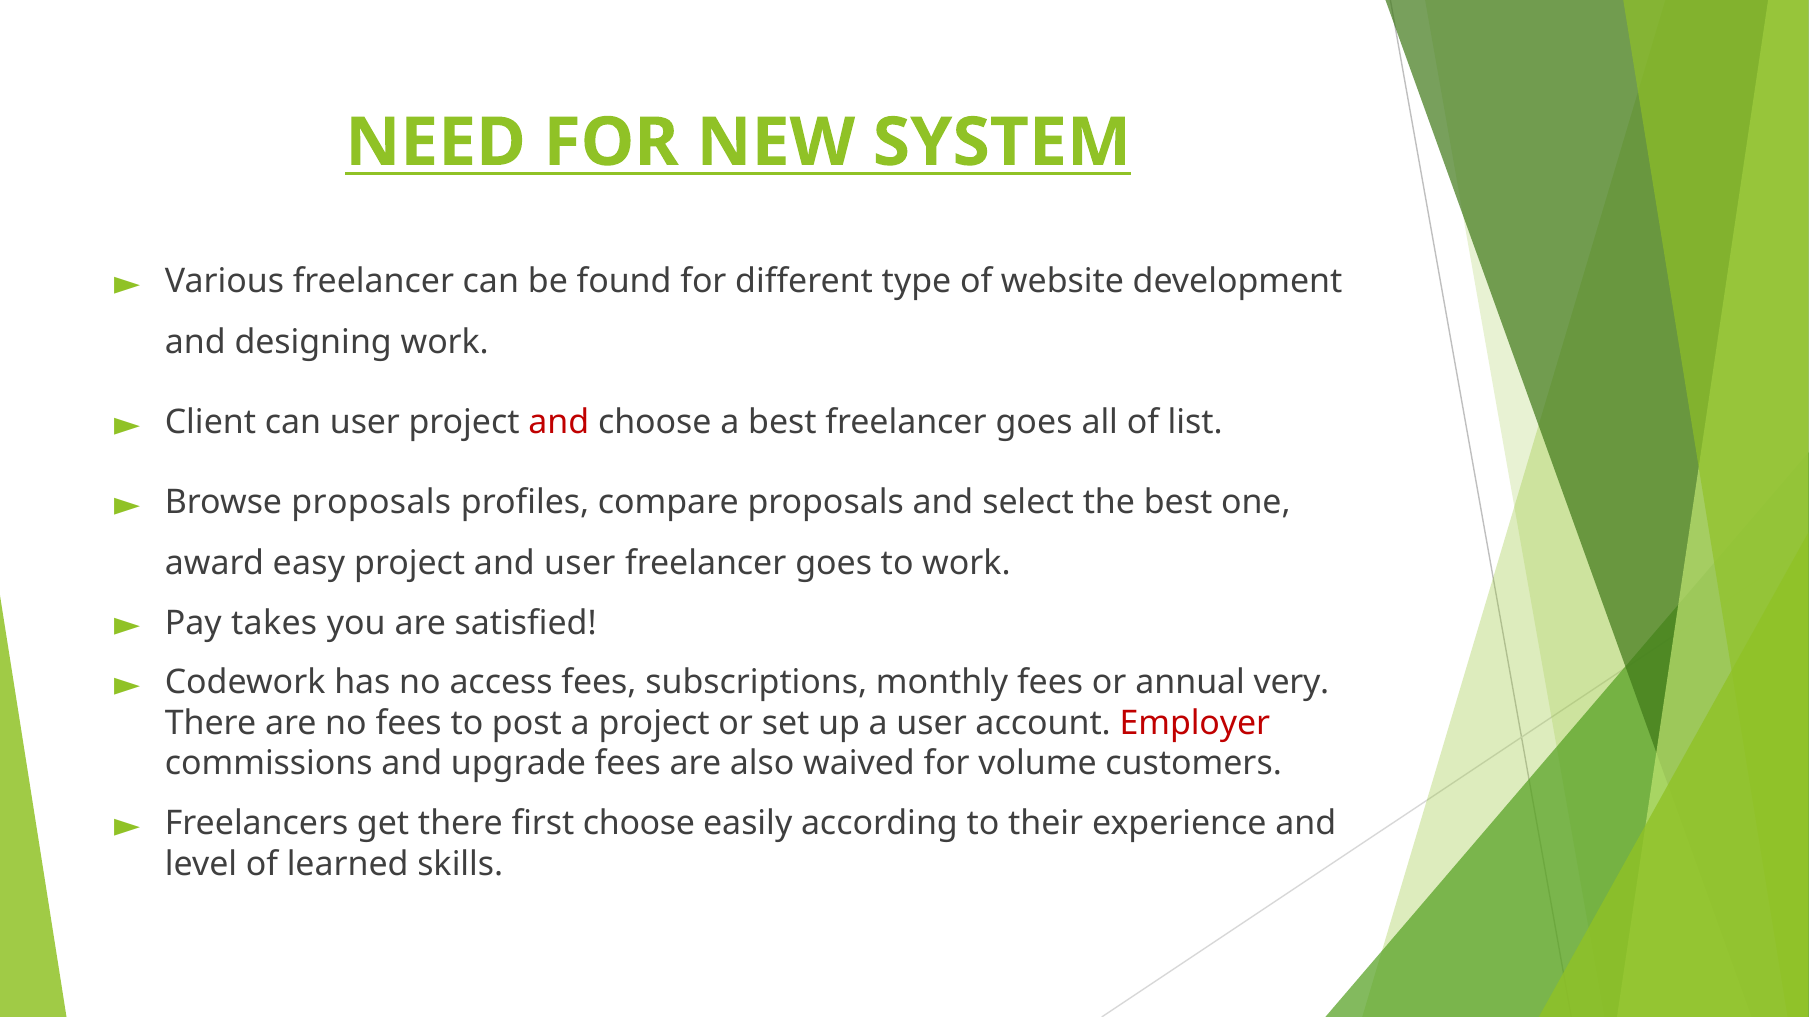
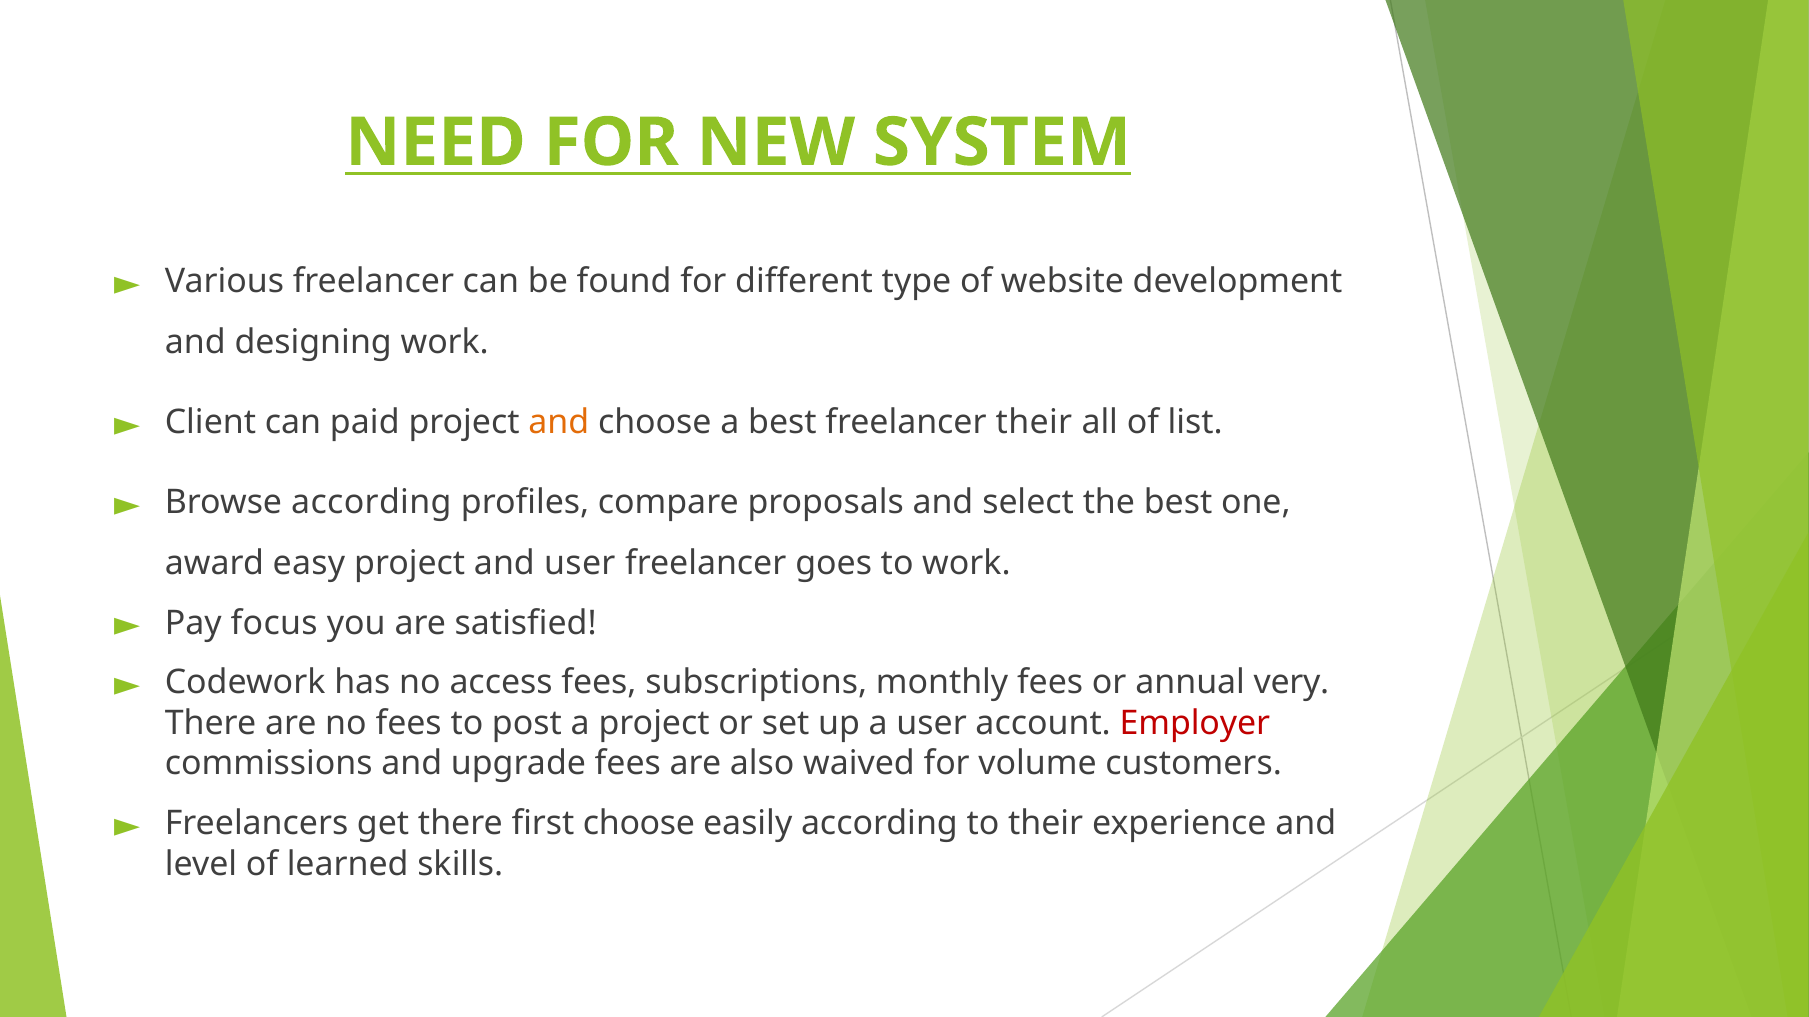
can user: user -> paid
and at (559, 423) colour: red -> orange
best freelancer goes: goes -> their
Browse proposals: proposals -> according
takes: takes -> focus
